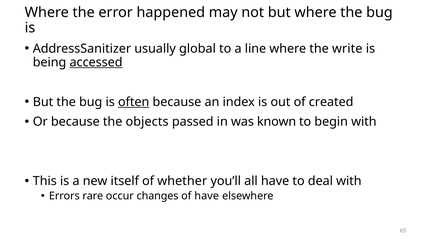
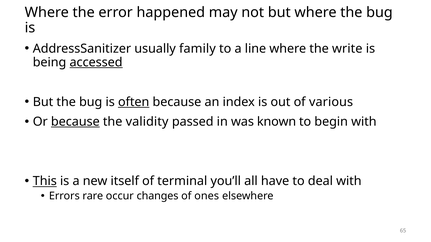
global: global -> family
created: created -> various
because at (75, 122) underline: none -> present
objects: objects -> validity
This underline: none -> present
whether: whether -> terminal
of have: have -> ones
